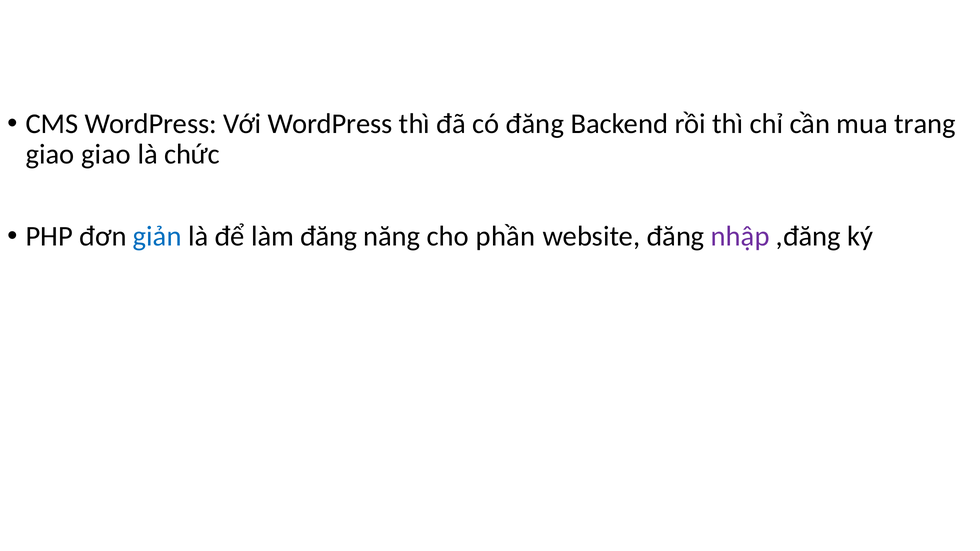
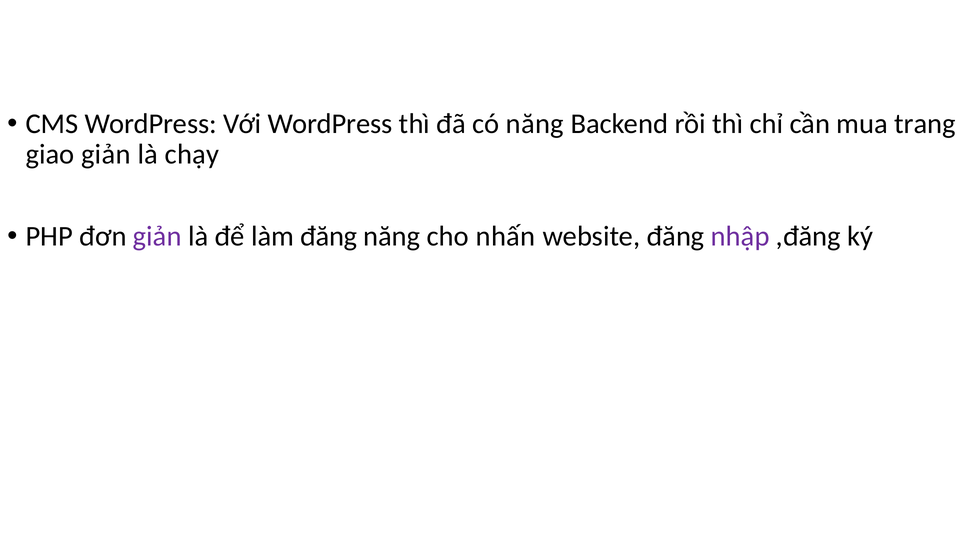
có đăng: đăng -> năng
giao giao: giao -> giản
chức: chức -> chạy
giản at (157, 237) colour: blue -> purple
phần: phần -> nhấn
